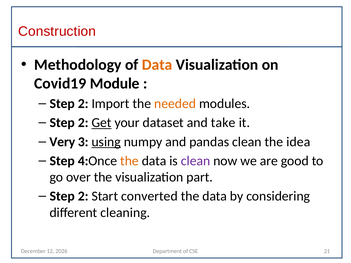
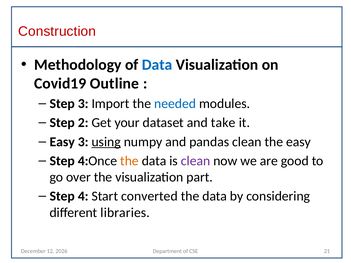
Data at (157, 65) colour: orange -> blue
Module: Module -> Outline
2 at (83, 104): 2 -> 3
needed colour: orange -> blue
Get underline: present -> none
Very at (62, 142): Very -> Easy
the idea: idea -> easy
2 at (83, 196): 2 -> 4
cleaning: cleaning -> libraries
